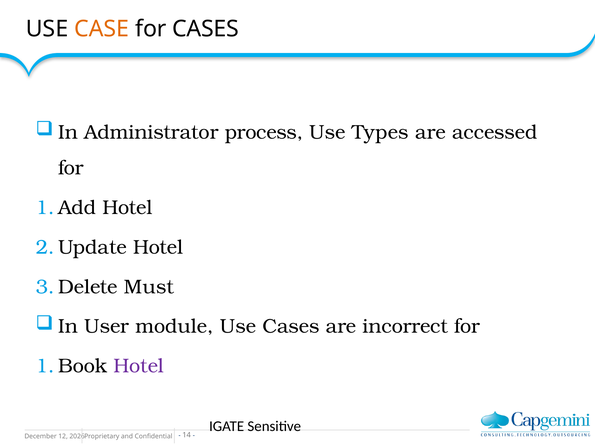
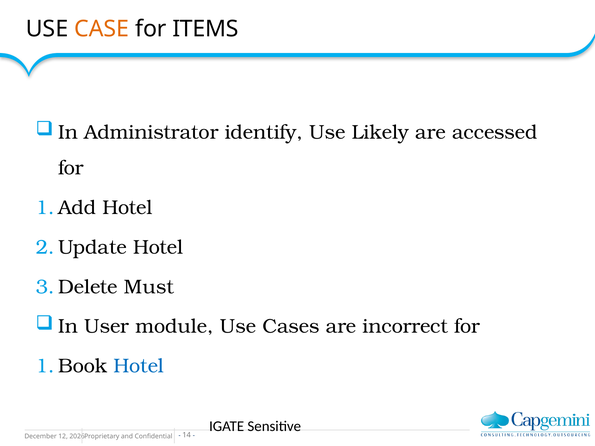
for CASES: CASES -> ITEMS
process: process -> identify
Types: Types -> Likely
Hotel at (139, 366) colour: purple -> blue
